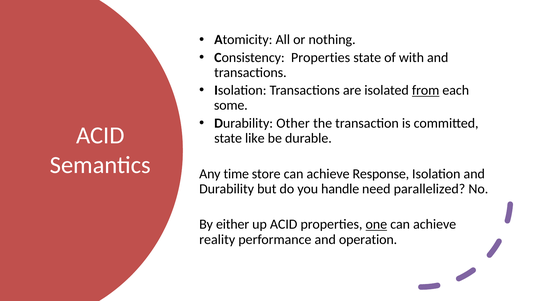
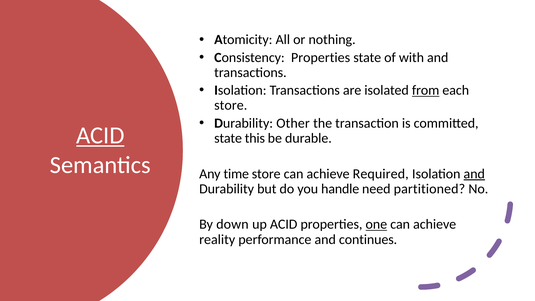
some at (231, 105): some -> store
ACID at (100, 135) underline: none -> present
like: like -> this
Response: Response -> Required
and at (474, 174) underline: none -> present
parallelized: parallelized -> partitioned
either: either -> down
operation: operation -> continues
